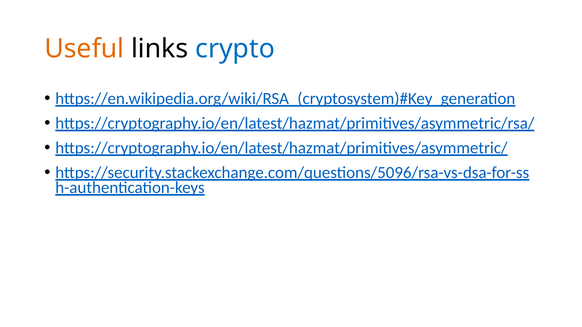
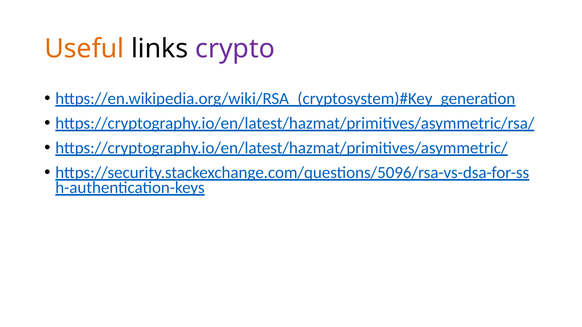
crypto colour: blue -> purple
